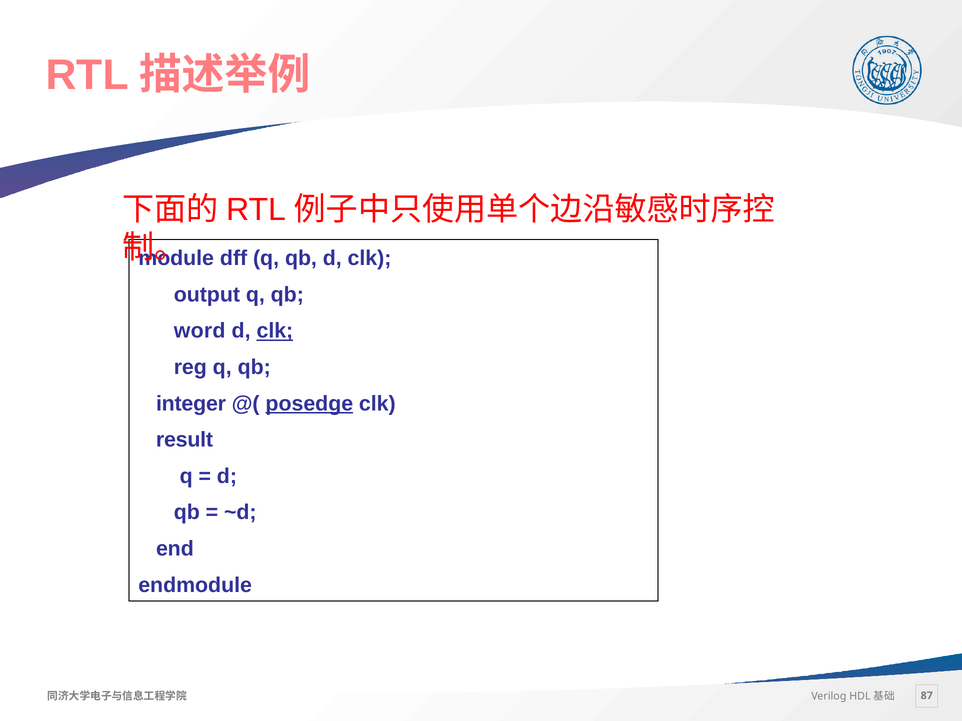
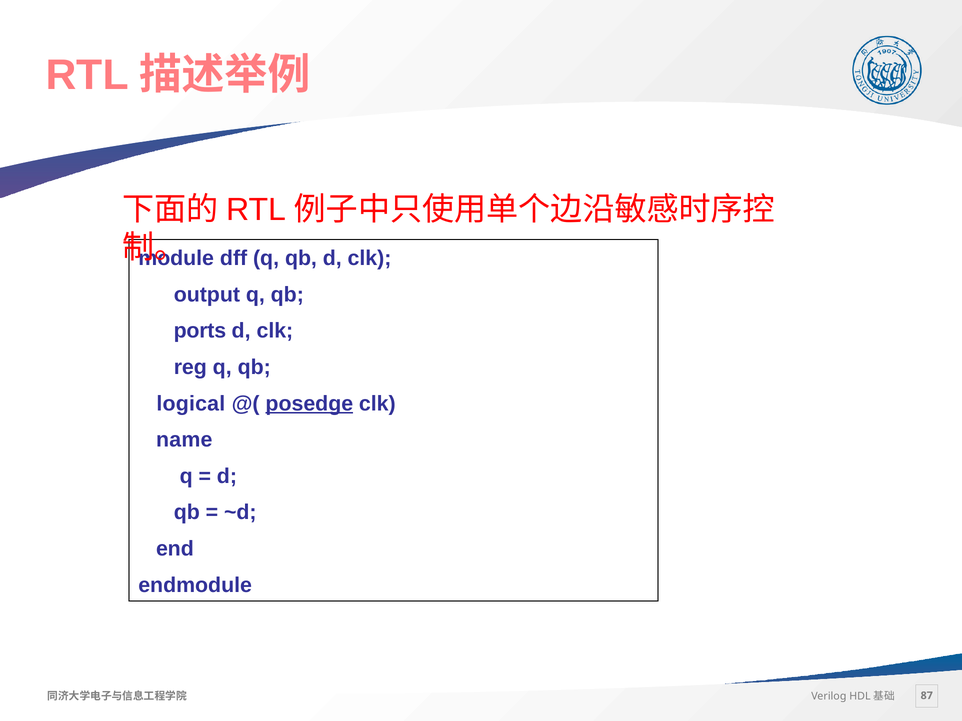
word: word -> ports
clk at (275, 331) underline: present -> none
integer: integer -> logical
result: result -> name
